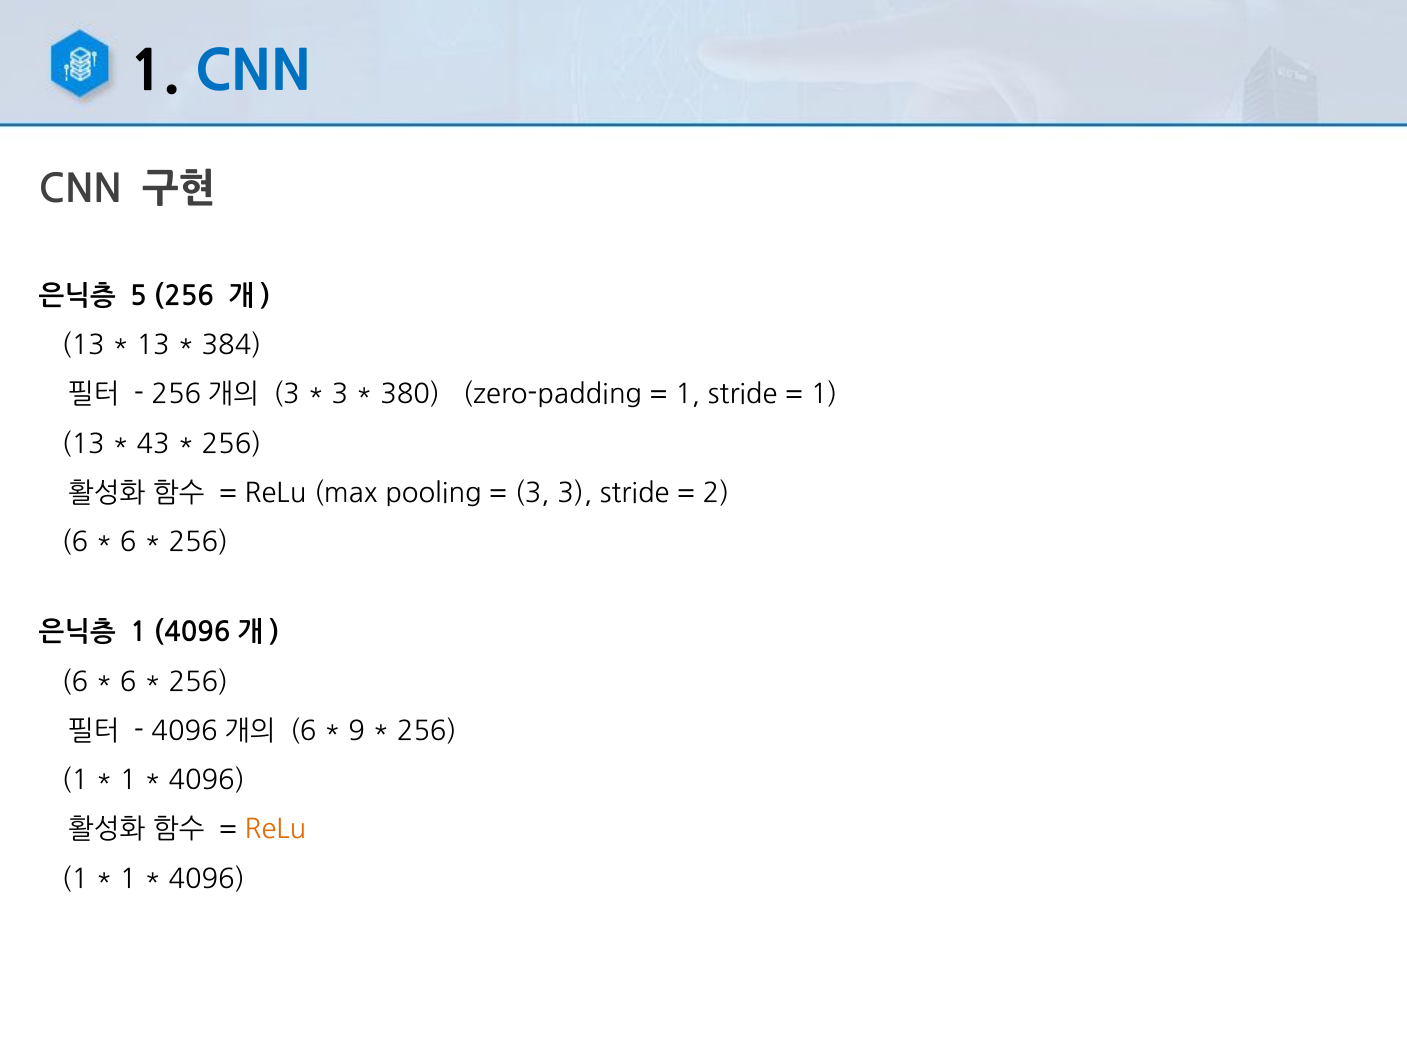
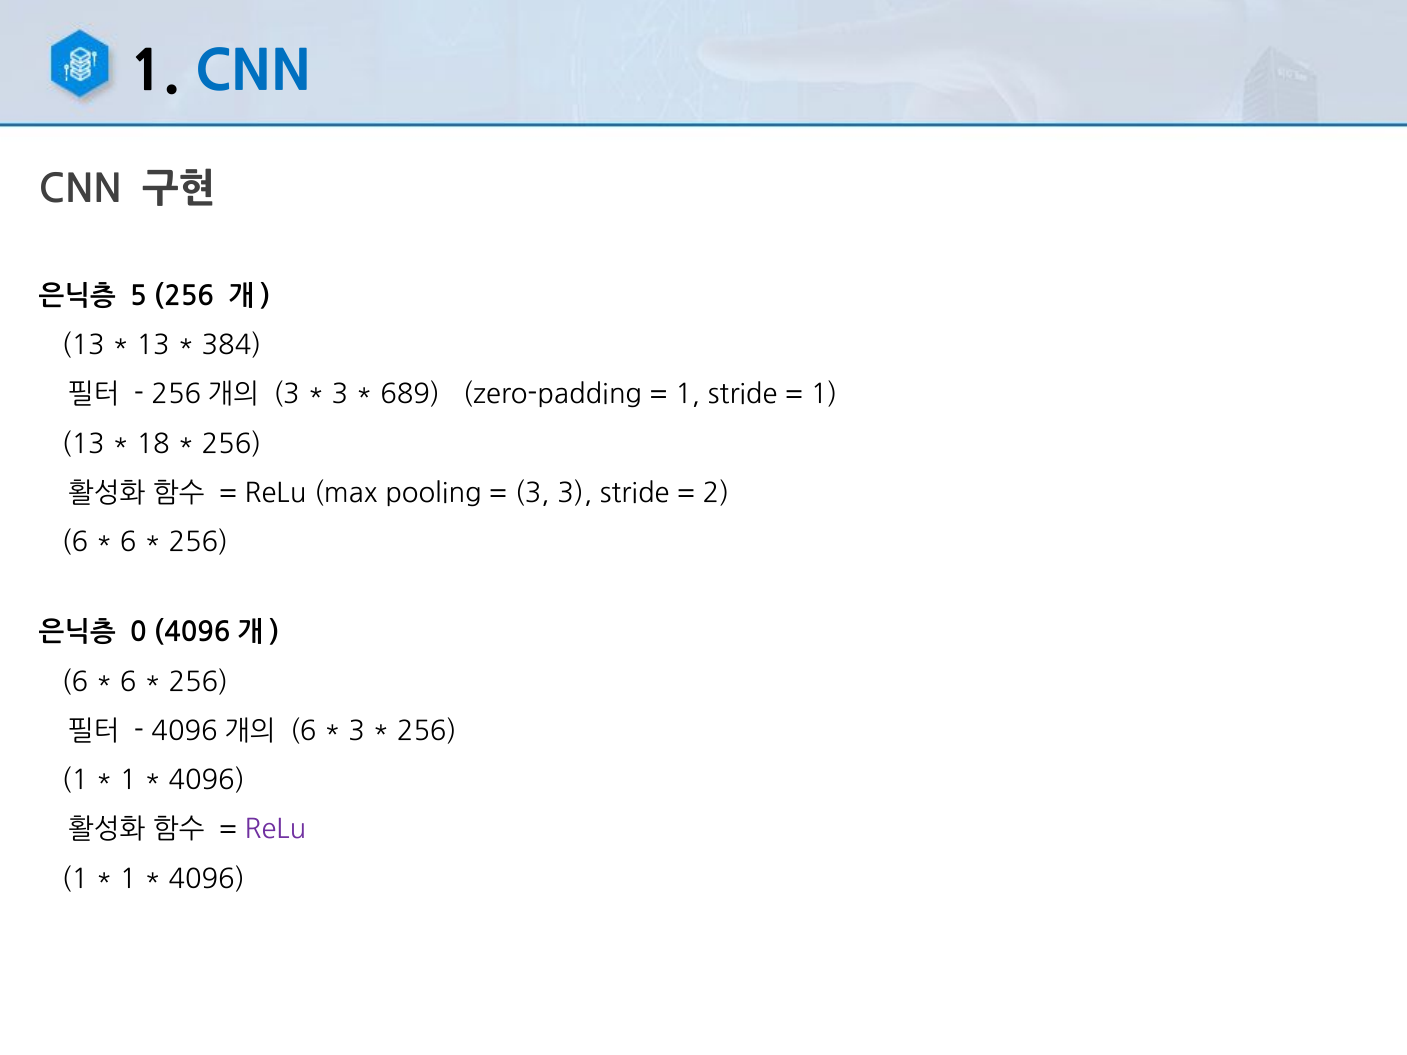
380: 380 -> 689
43: 43 -> 18
1 at (138, 633): 1 -> 0
9 at (357, 732): 9 -> 3
ReLu at (275, 830) colour: orange -> purple
